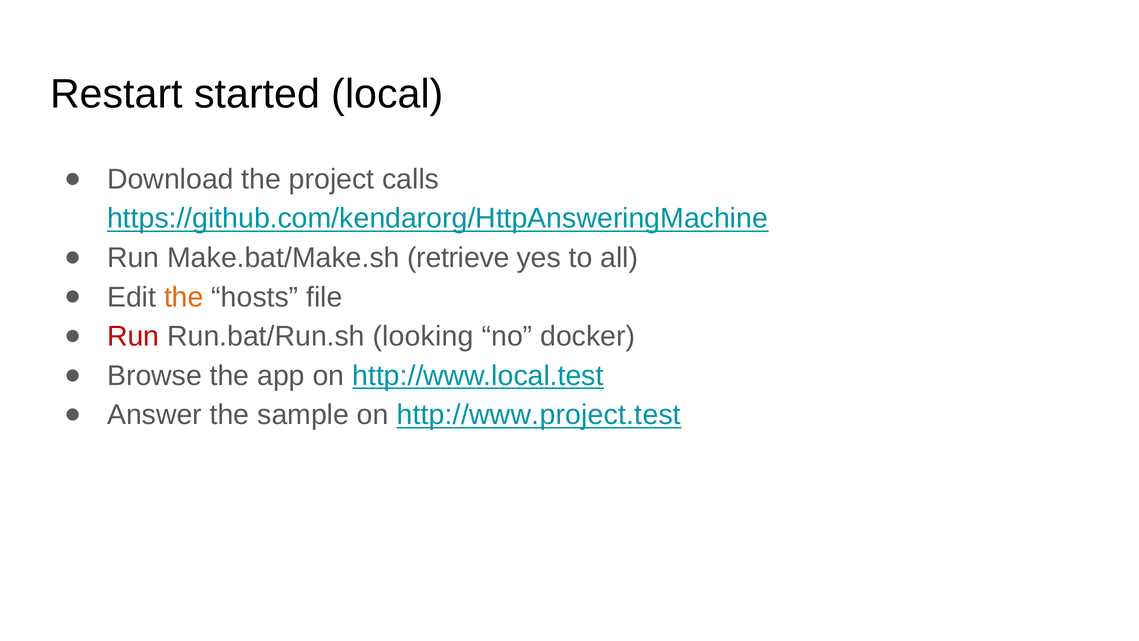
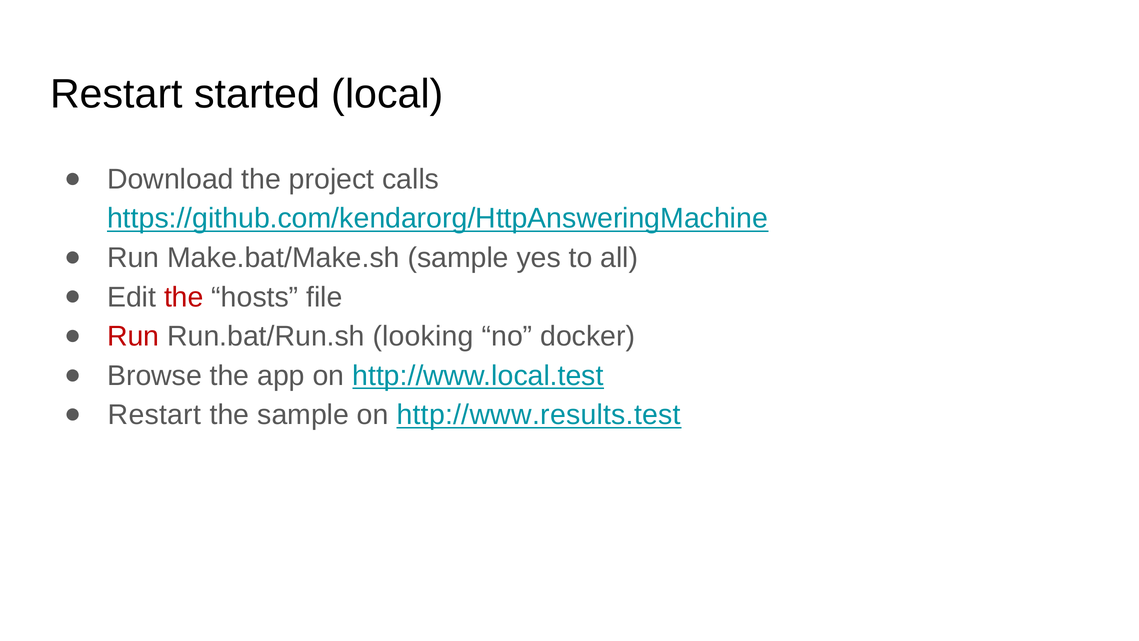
Make.bat/Make.sh retrieve: retrieve -> sample
the at (184, 297) colour: orange -> red
Answer at (155, 415): Answer -> Restart
http://www.project.test: http://www.project.test -> http://www.results.test
